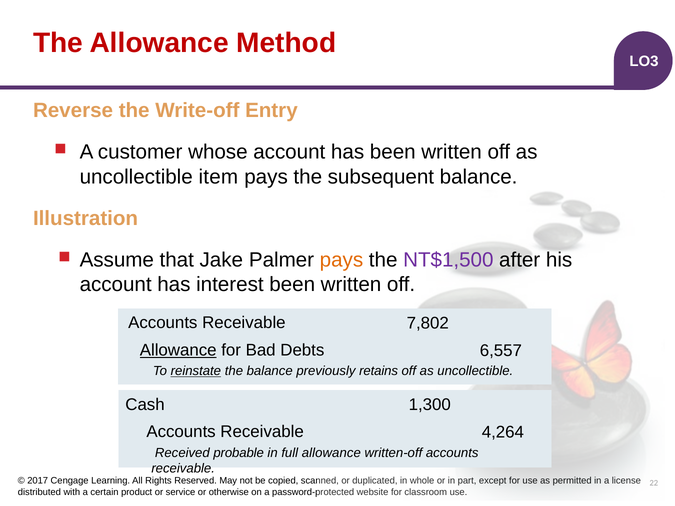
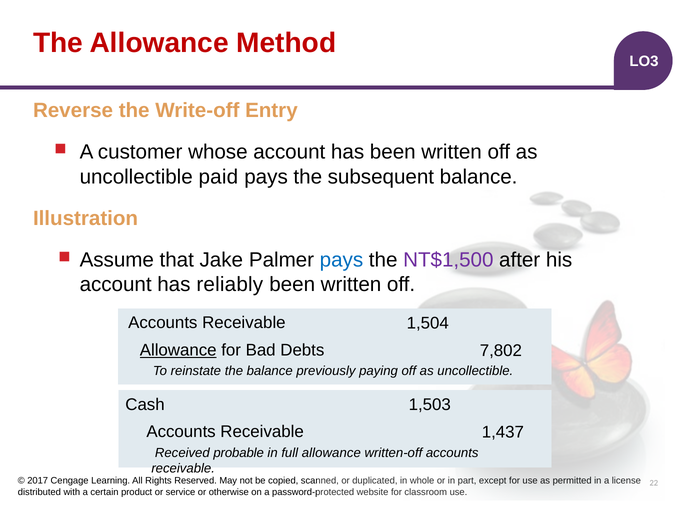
item: item -> paid
pays at (341, 260) colour: orange -> blue
interest: interest -> reliably
7,802: 7,802 -> 1,504
6,557: 6,557 -> 7,802
reinstate underline: present -> none
retains: retains -> paying
1,300: 1,300 -> 1,503
4,264: 4,264 -> 1,437
